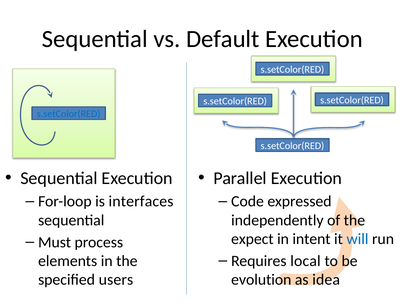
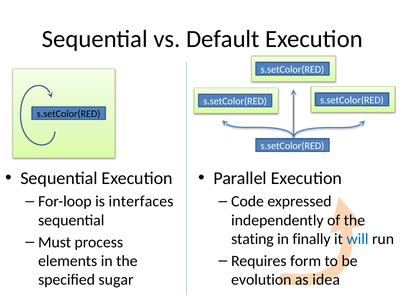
s.setColor(RED at (69, 114) colour: blue -> black
expect: expect -> stating
intent: intent -> finally
local: local -> form
users: users -> sugar
